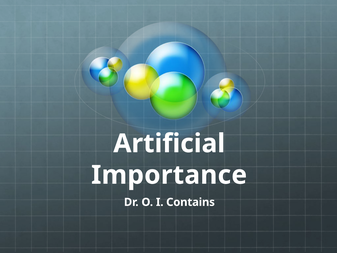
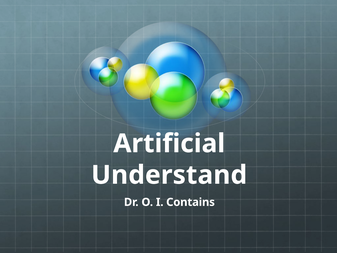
Importance: Importance -> Understand
